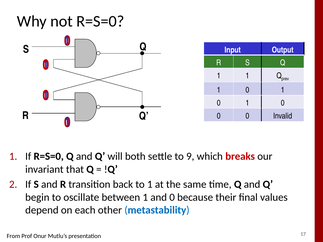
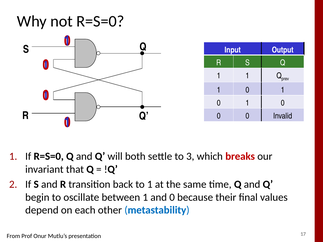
9: 9 -> 3
